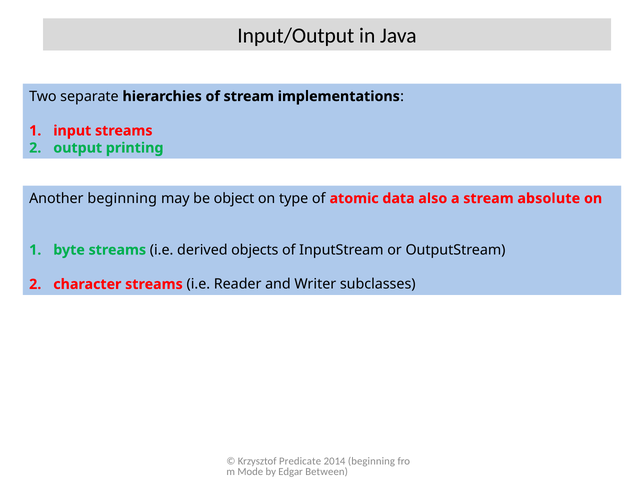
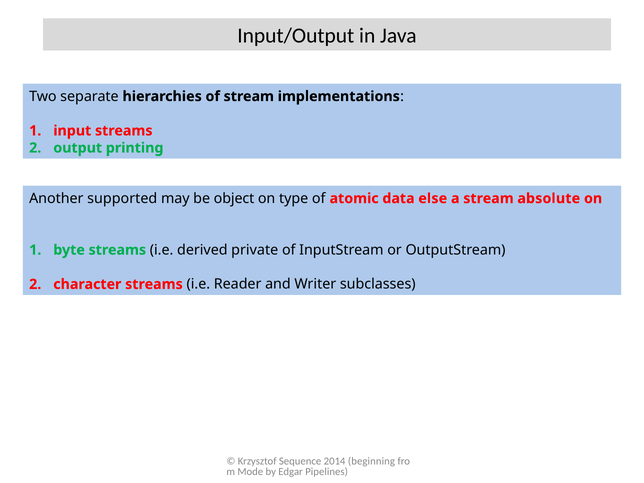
Another beginning: beginning -> supported
also: also -> else
objects: objects -> private
Predicate: Predicate -> Sequence
Between: Between -> Pipelines
